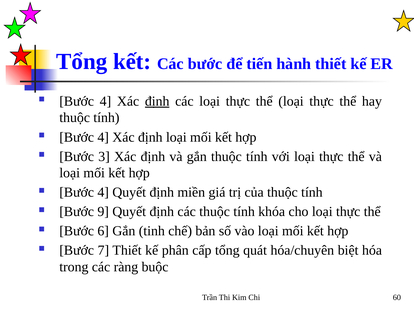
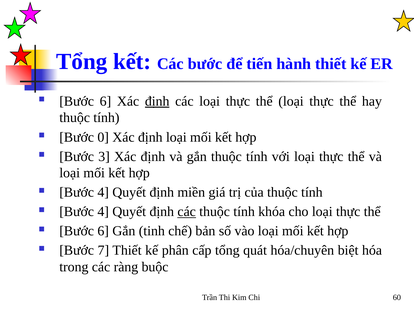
4 at (105, 101): 4 -> 6
4 at (103, 137): 4 -> 0
9 at (103, 211): 9 -> 4
các at (187, 211) underline: none -> present
